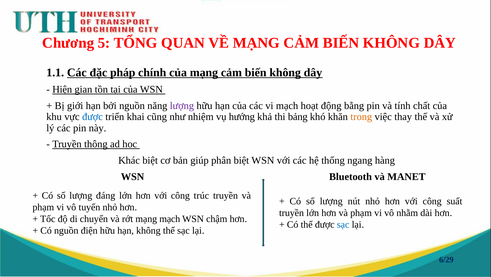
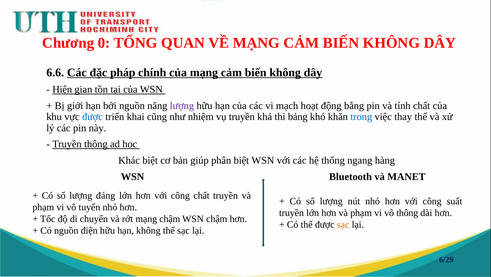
5: 5 -> 0
1.1: 1.1 -> 6.6
vụ hướng: hướng -> truyền
trong colour: orange -> blue
công trúc: trúc -> chất
vô nhằm: nhằm -> thông
mạng mạch: mạch -> chậm
sạc at (343, 225) colour: blue -> orange
